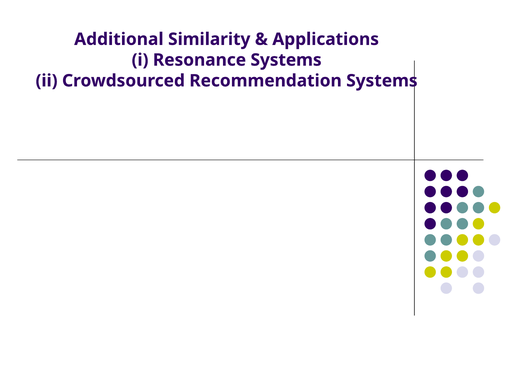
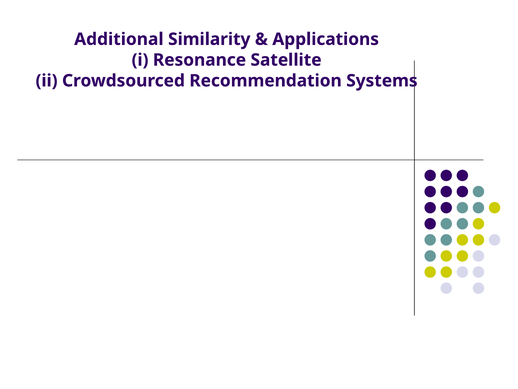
Resonance Systems: Systems -> Satellite
